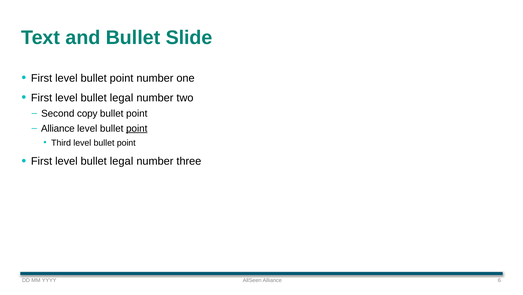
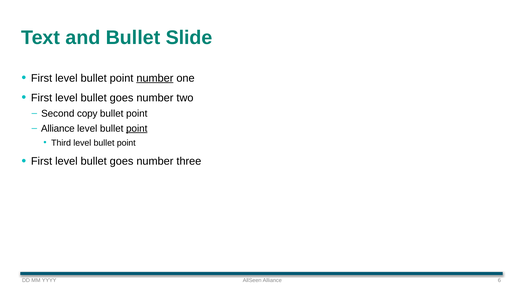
number at (155, 78) underline: none -> present
legal at (122, 98): legal -> goes
legal at (122, 161): legal -> goes
